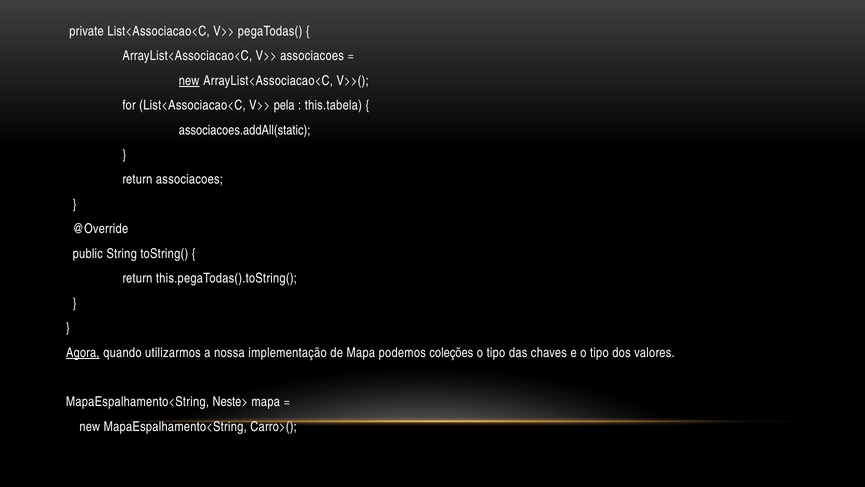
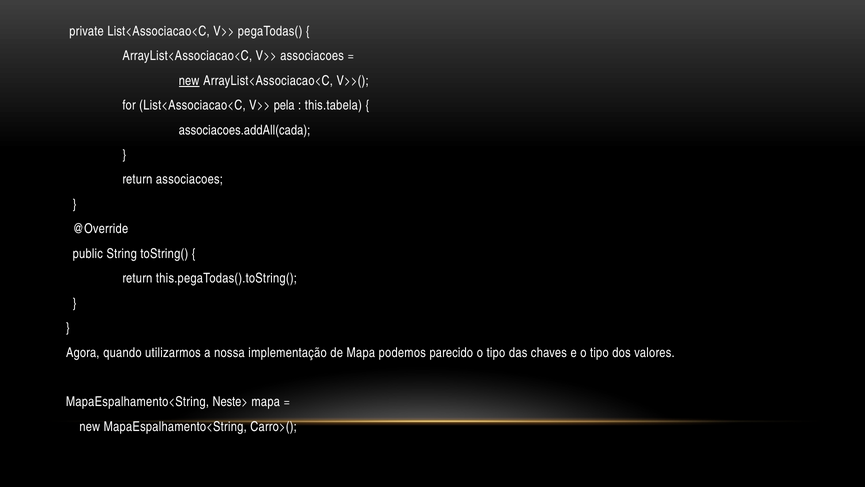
associacoes.addAll(static: associacoes.addAll(static -> associacoes.addAll(cada
Agora underline: present -> none
coleções: coleções -> parecido
